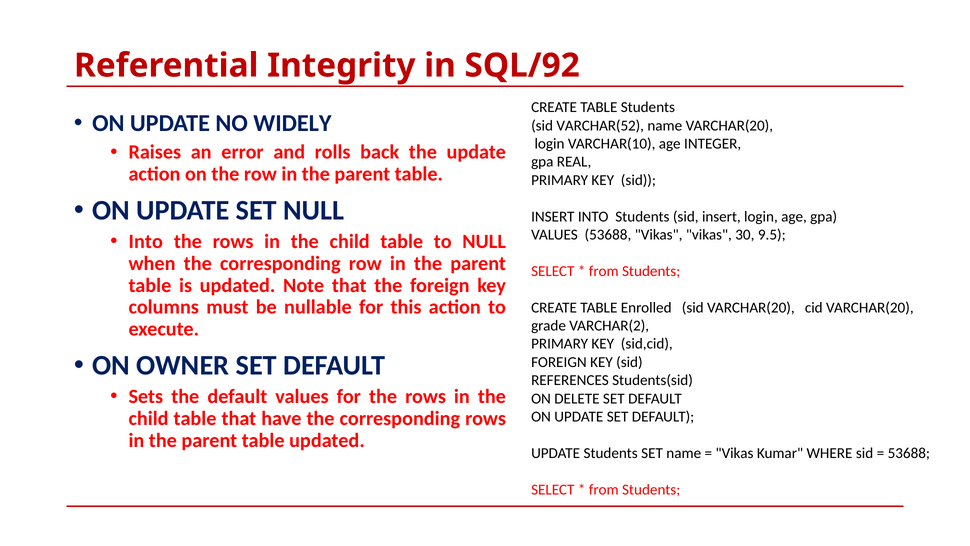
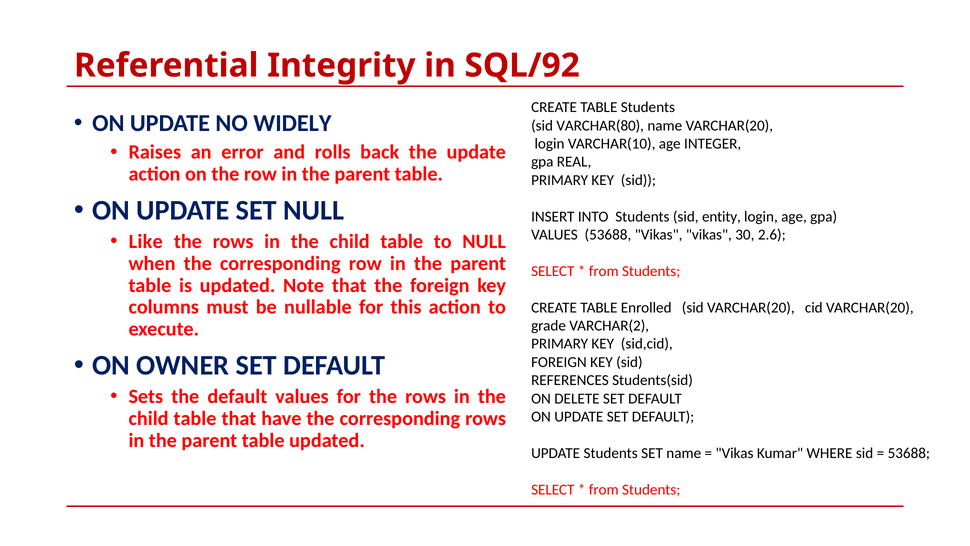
VARCHAR(52: VARCHAR(52 -> VARCHAR(80
Students sid insert: insert -> entity
9.5: 9.5 -> 2.6
Into at (146, 241): Into -> Like
